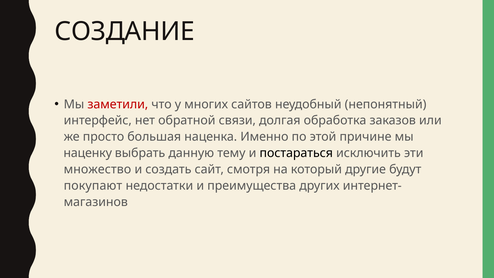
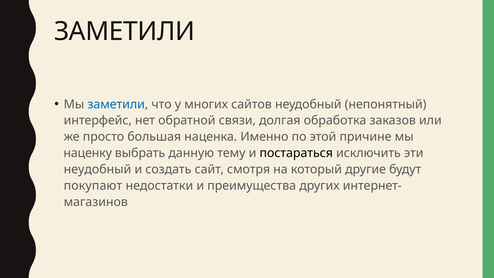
СОЗДАНИЕ at (125, 31): СОЗДАНИЕ -> ЗАМЕТИЛИ
заметили at (118, 104) colour: red -> blue
множество at (97, 169): множество -> неудобный
